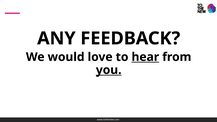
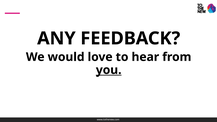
hear underline: present -> none
